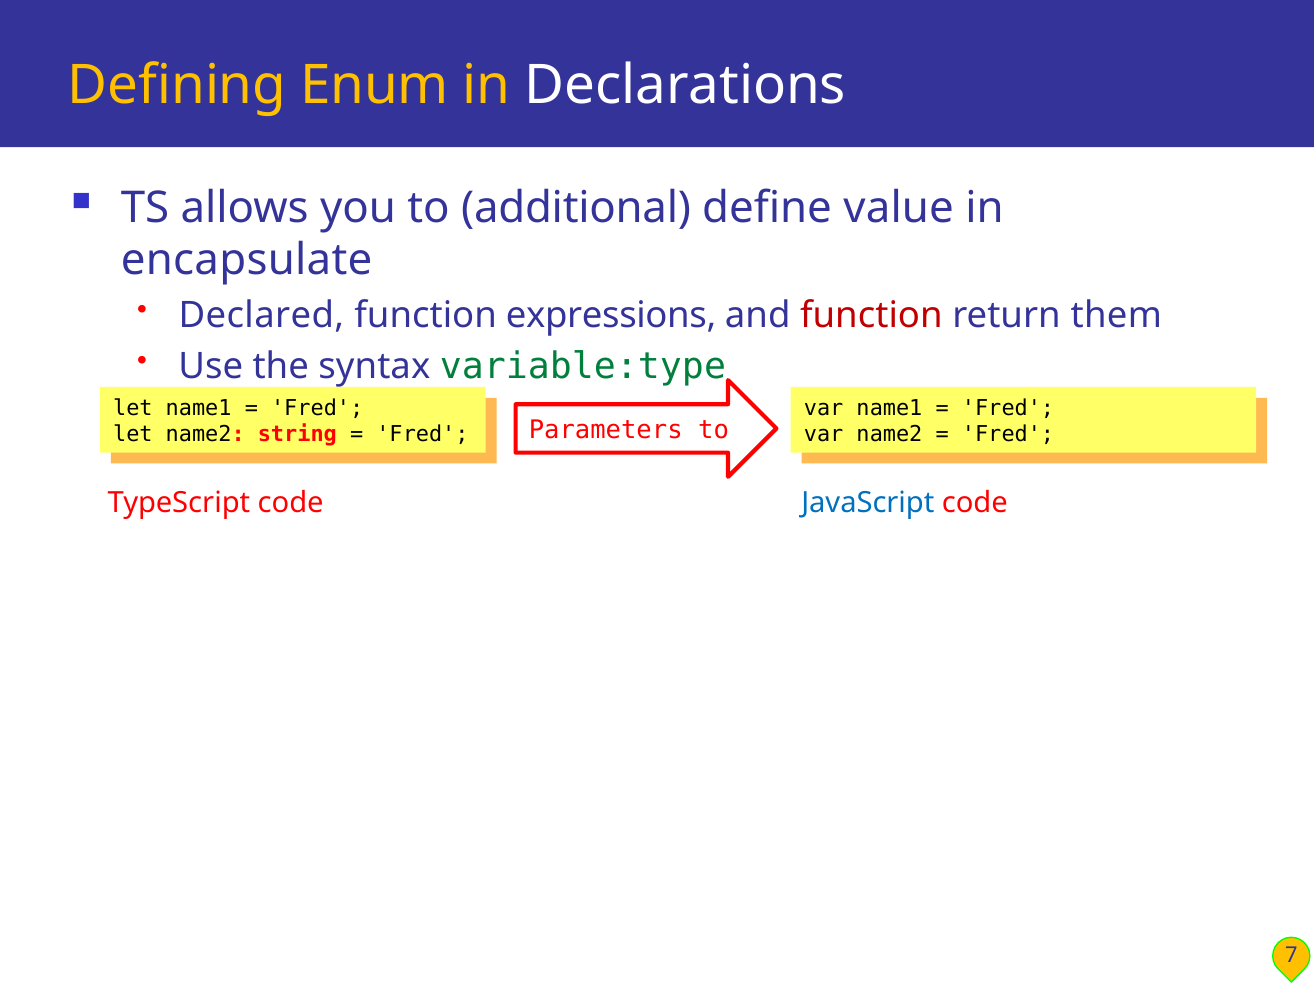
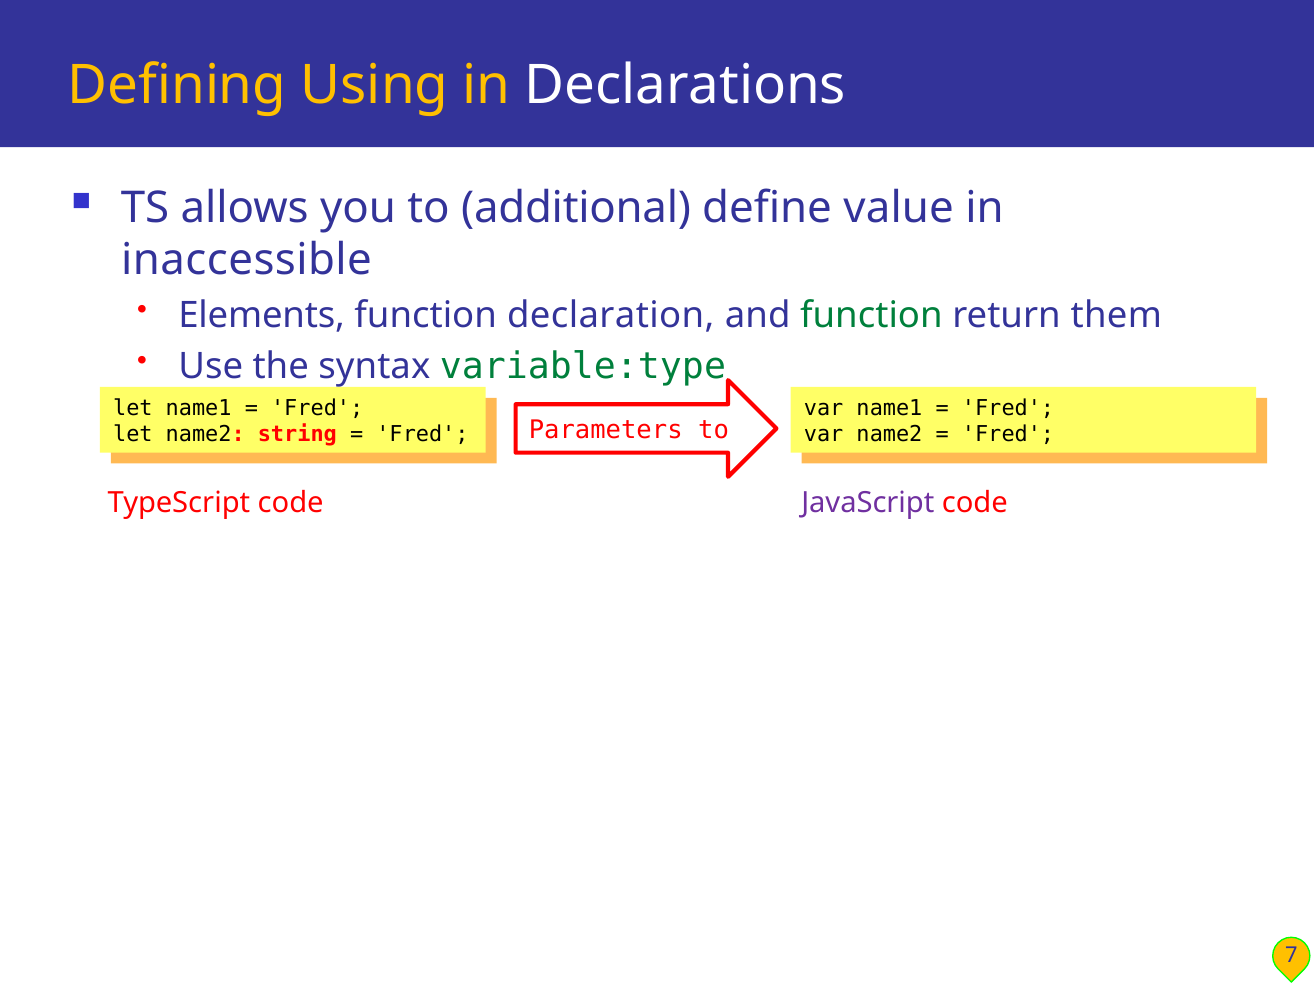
Enum: Enum -> Using
encapsulate: encapsulate -> inaccessible
Declared: Declared -> Elements
expressions: expressions -> declaration
function at (871, 315) colour: red -> green
JavaScript colour: blue -> purple
